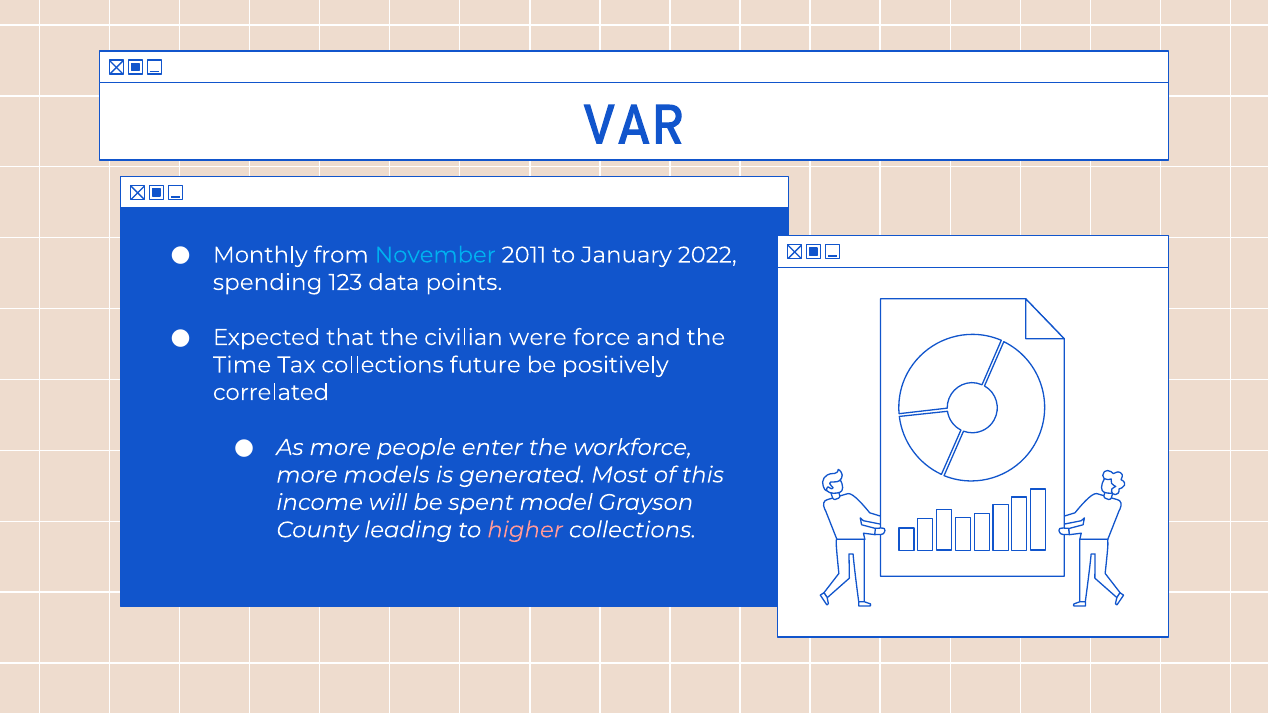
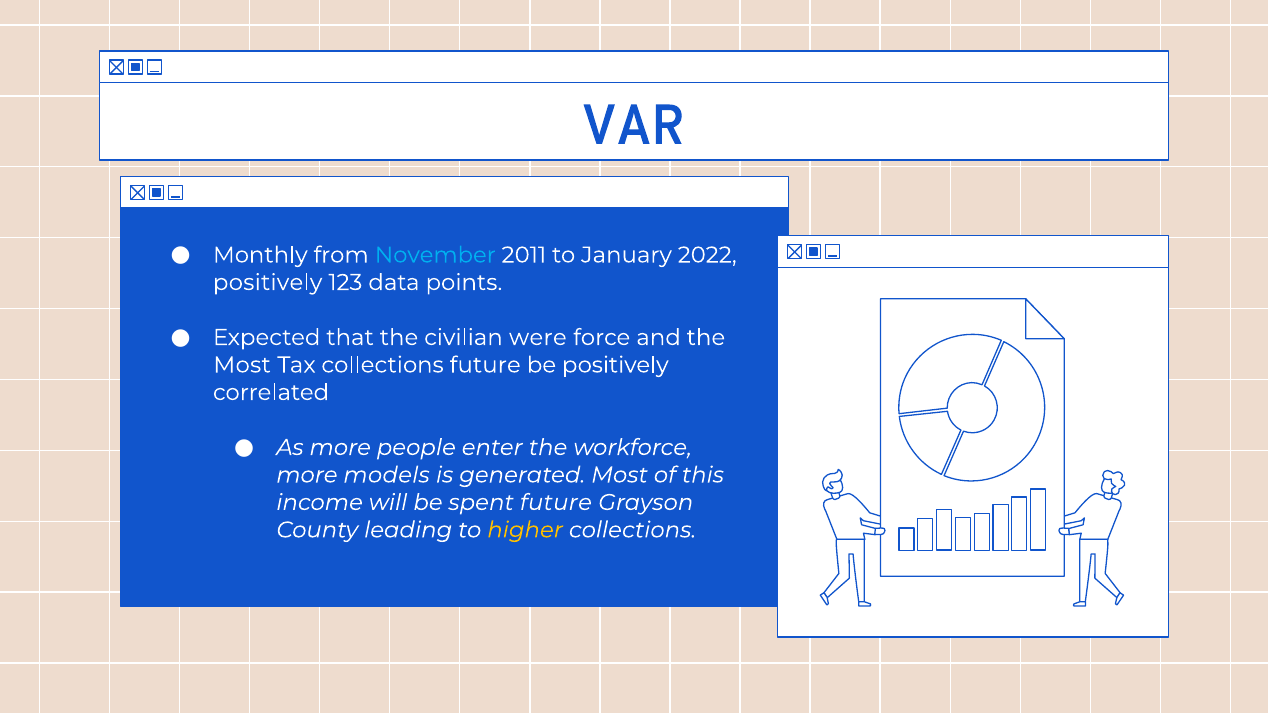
spending at (268, 283): spending -> positively
Time at (242, 365): Time -> Most
spent model: model -> future
higher colour: pink -> yellow
